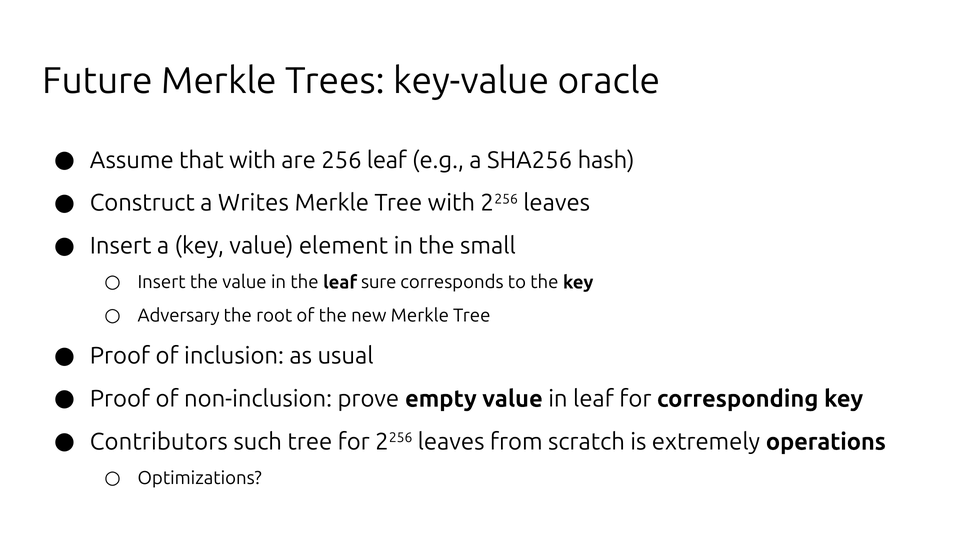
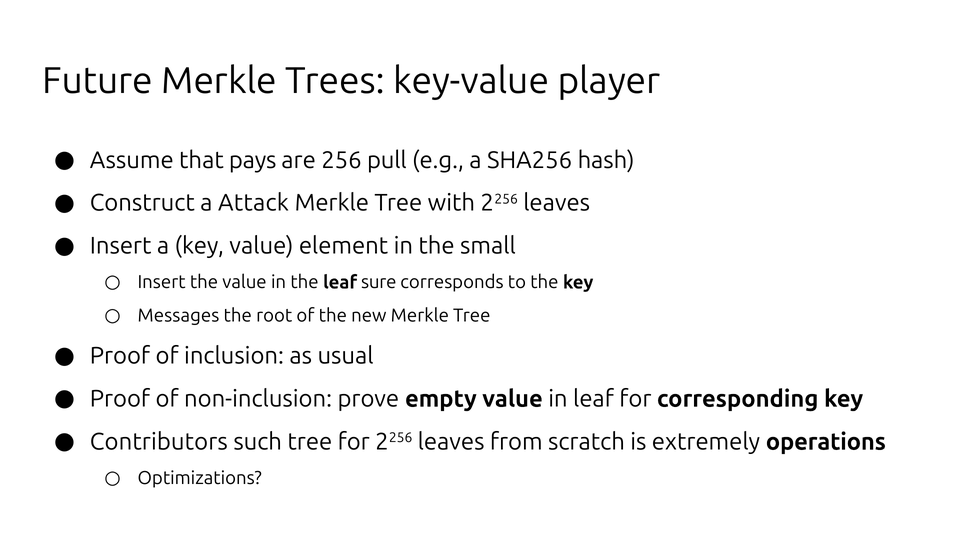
oracle: oracle -> player
that with: with -> pays
256 leaf: leaf -> pull
Writes: Writes -> Attack
Adversary: Adversary -> Messages
